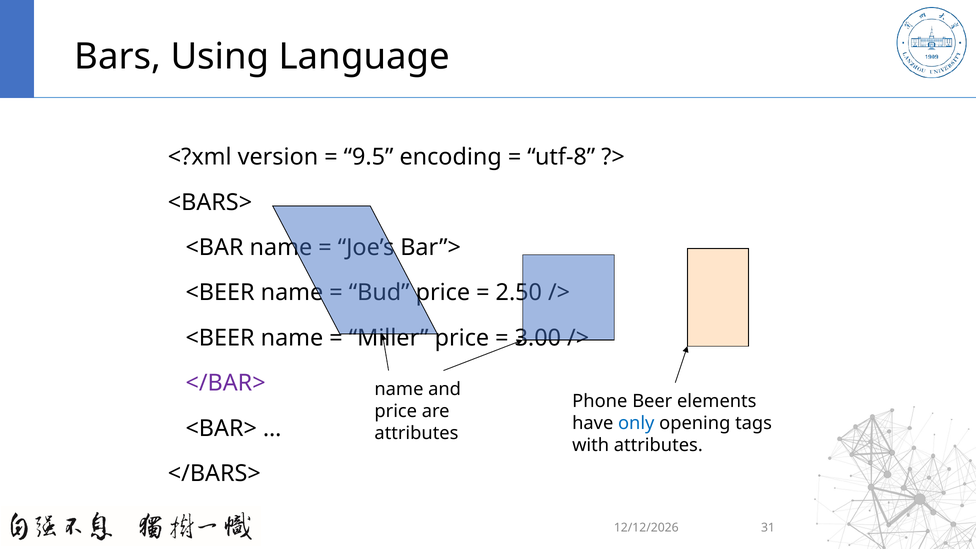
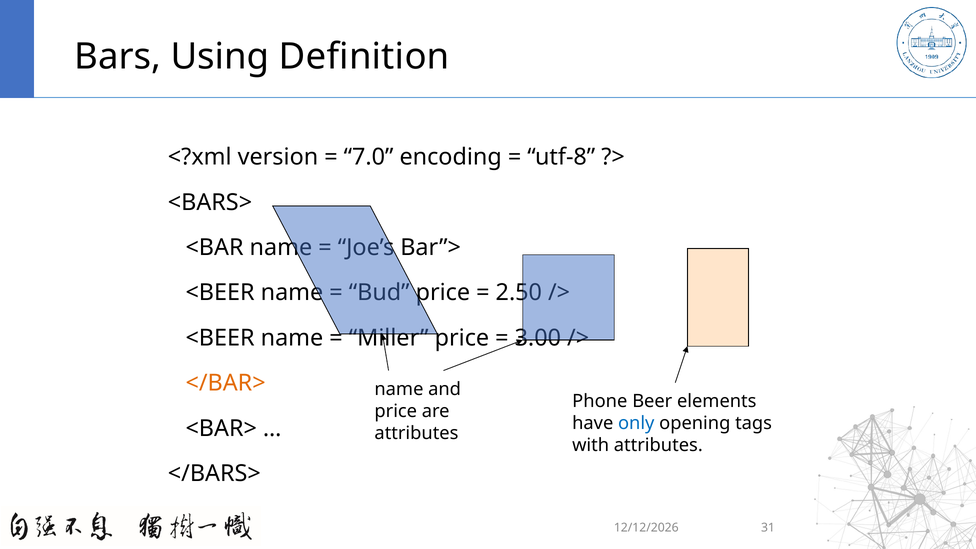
Language: Language -> Definition
9.5: 9.5 -> 7.0
</BAR> colour: purple -> orange
